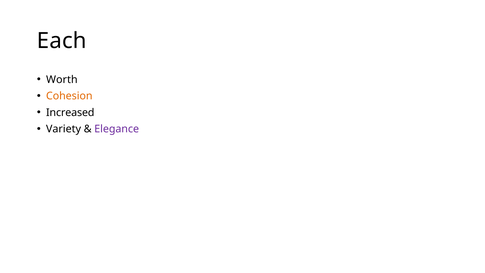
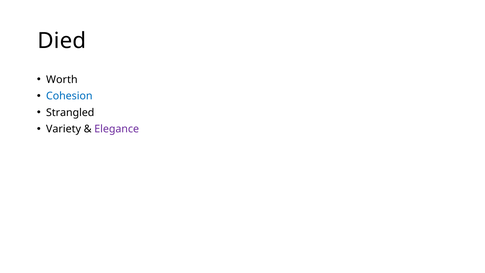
Each: Each -> Died
Cohesion colour: orange -> blue
Increased: Increased -> Strangled
